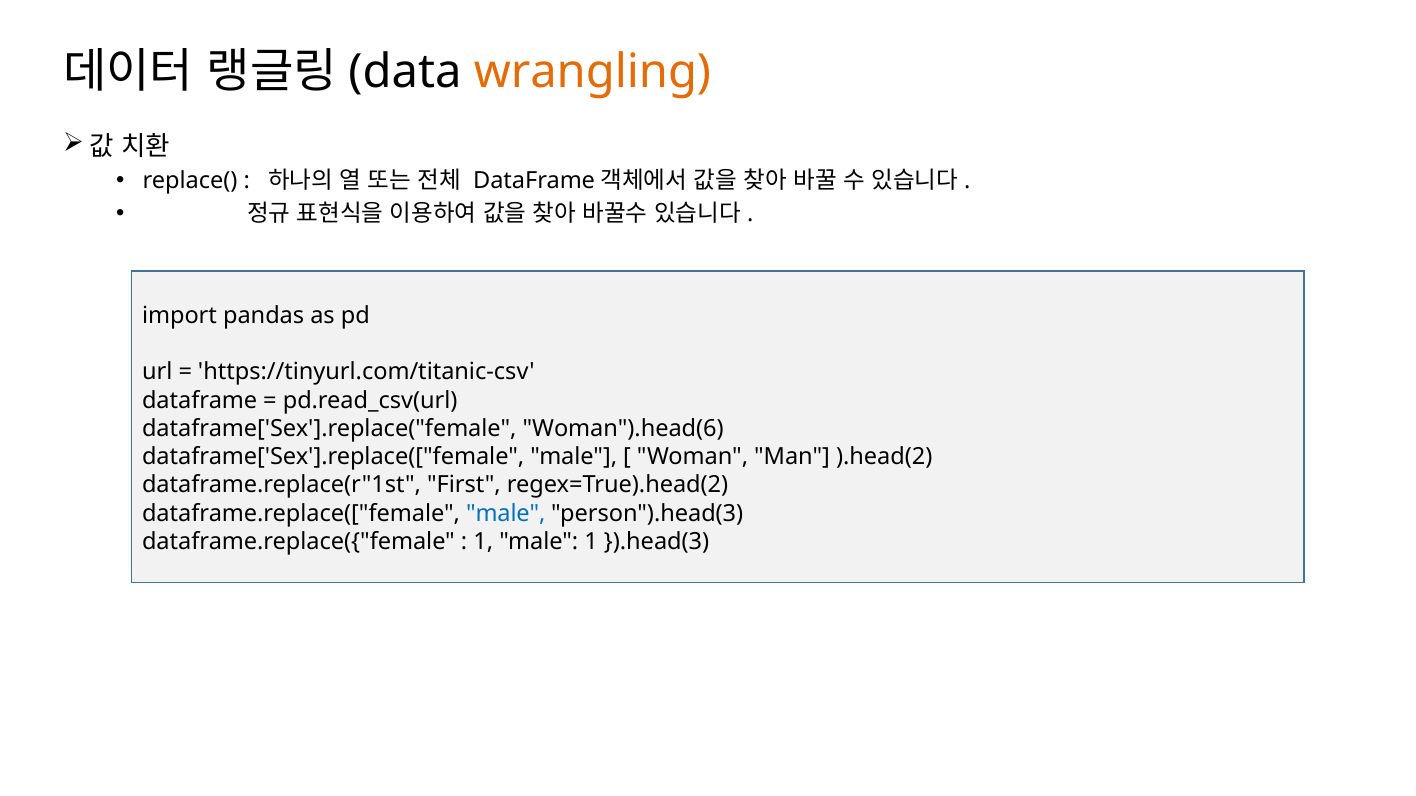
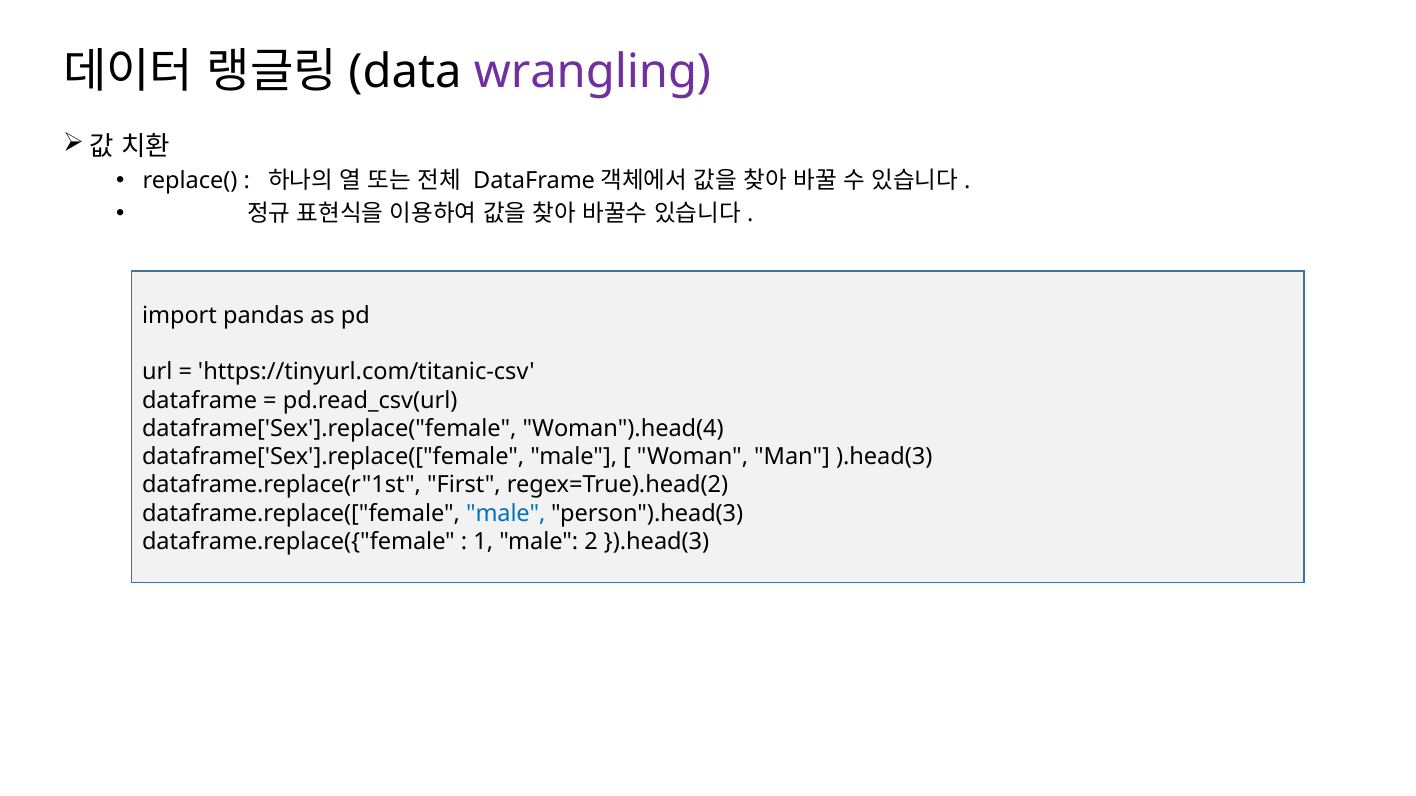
wrangling colour: orange -> purple
Woman").head(6: Woman").head(6 -> Woman").head(4
).head(2: ).head(2 -> ).head(3
male 1: 1 -> 2
